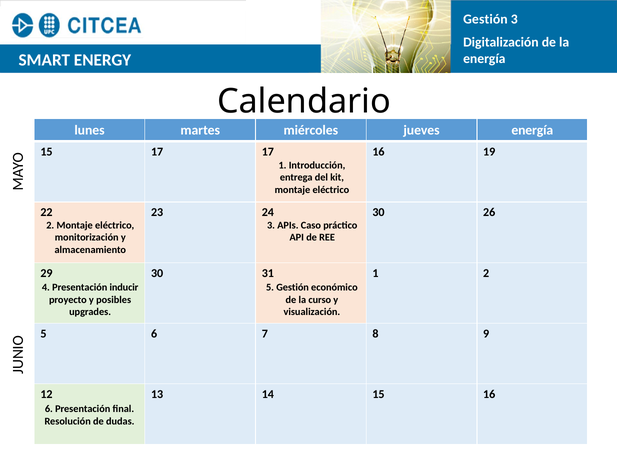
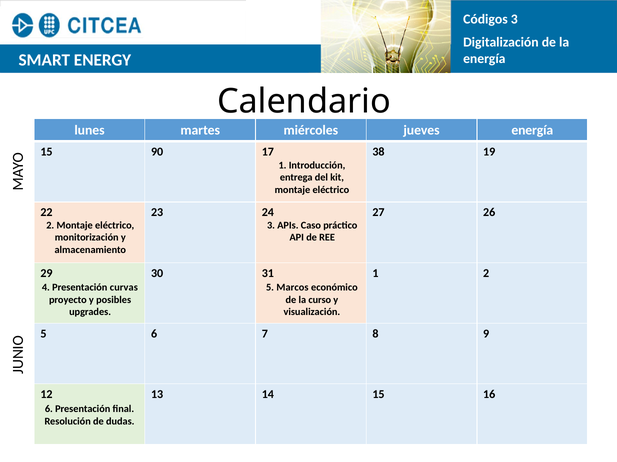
Gestión at (485, 19): Gestión -> Códigos
15 17: 17 -> 90
17 16: 16 -> 38
24 30: 30 -> 27
inducir: inducir -> curvas
5 Gestión: Gestión -> Marcos
